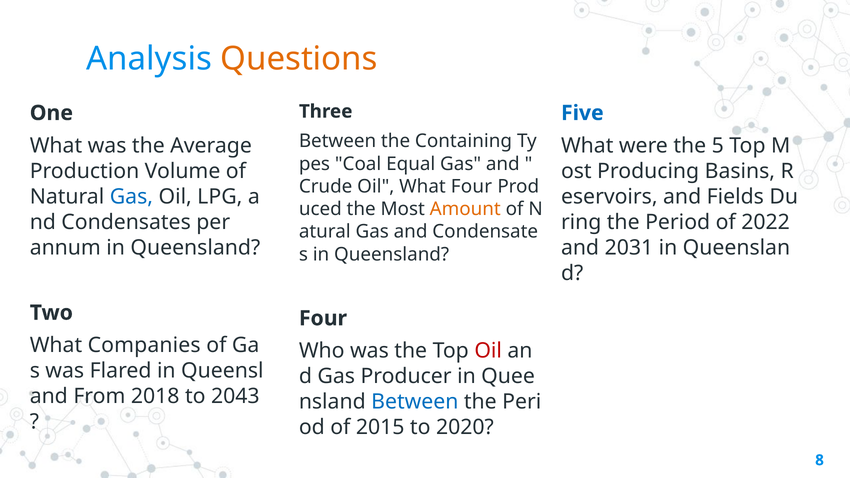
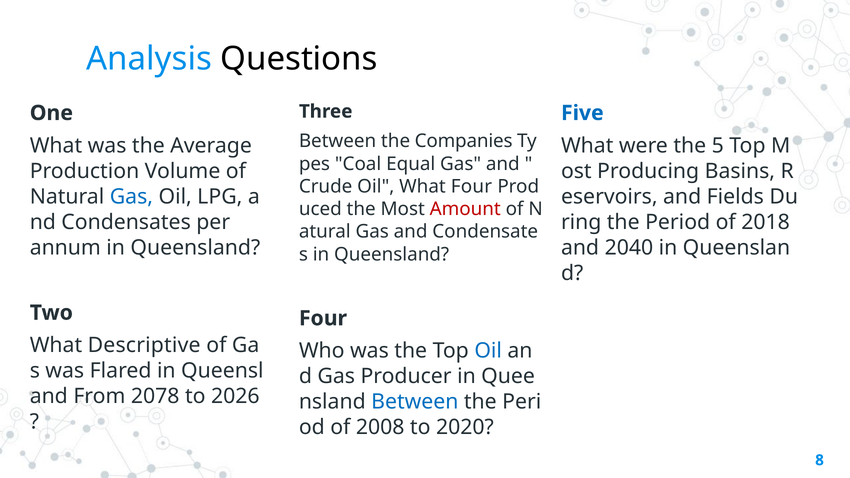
Questions colour: orange -> black
Containing: Containing -> Companies
Amount colour: orange -> red
2022: 2022 -> 2018
2031: 2031 -> 2040
Companies: Companies -> Descriptive
Oil at (488, 351) colour: red -> blue
2018: 2018 -> 2078
2043: 2043 -> 2026
2015: 2015 -> 2008
